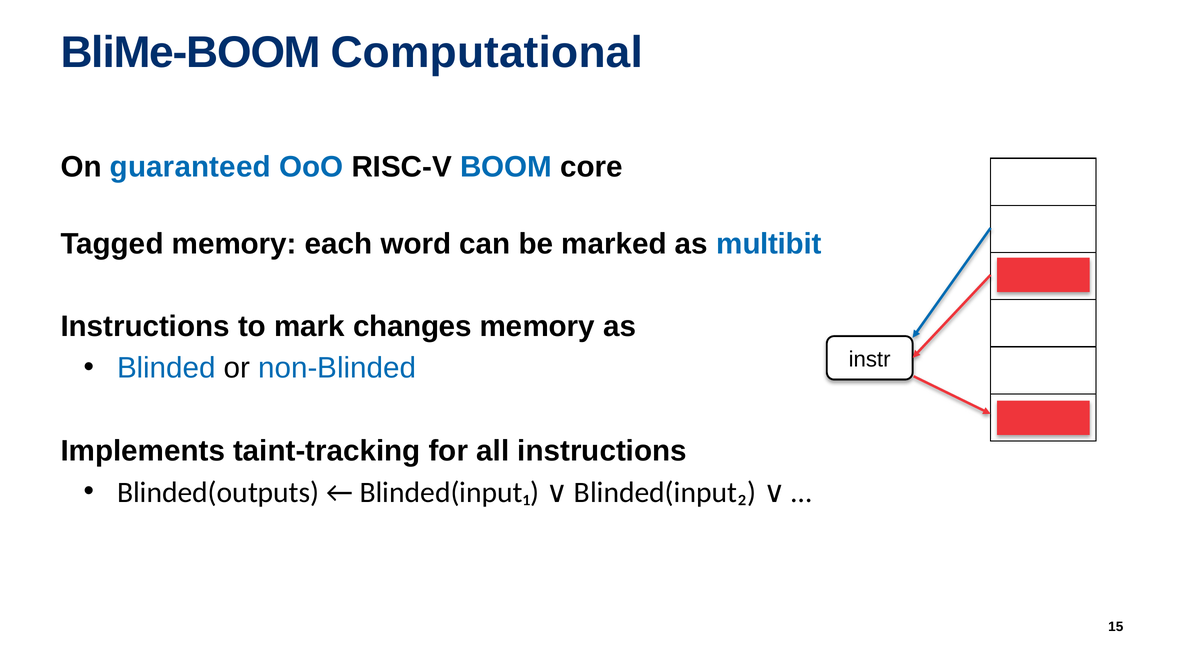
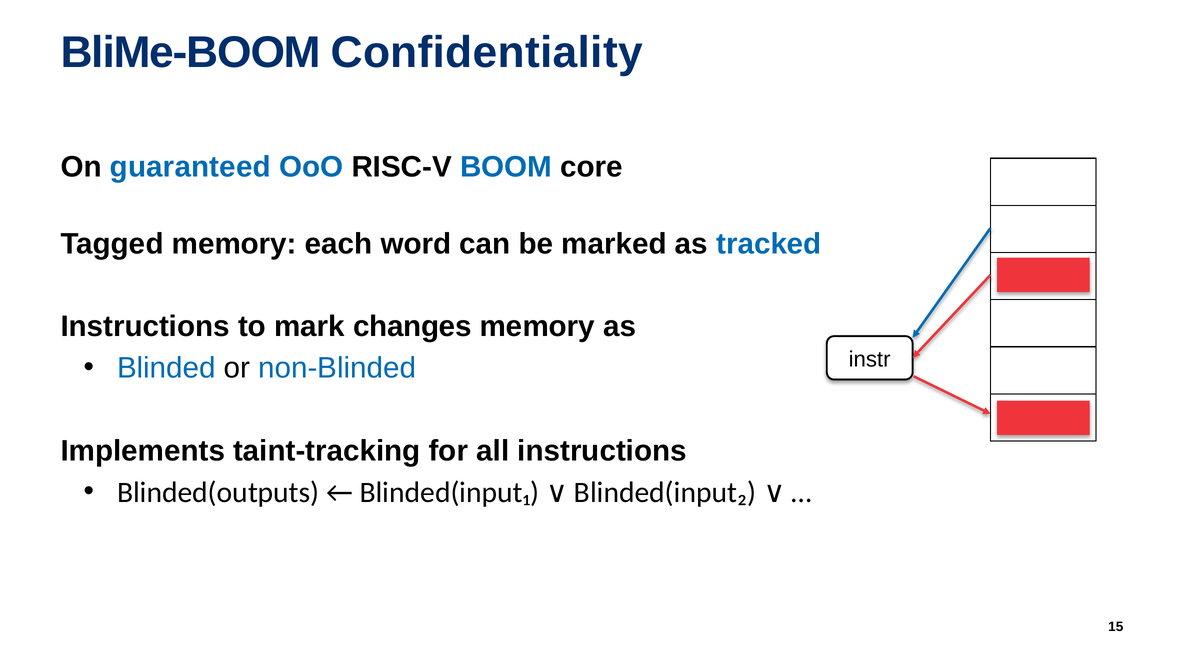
Computational: Computational -> Confidentiality
multibit: multibit -> tracked
